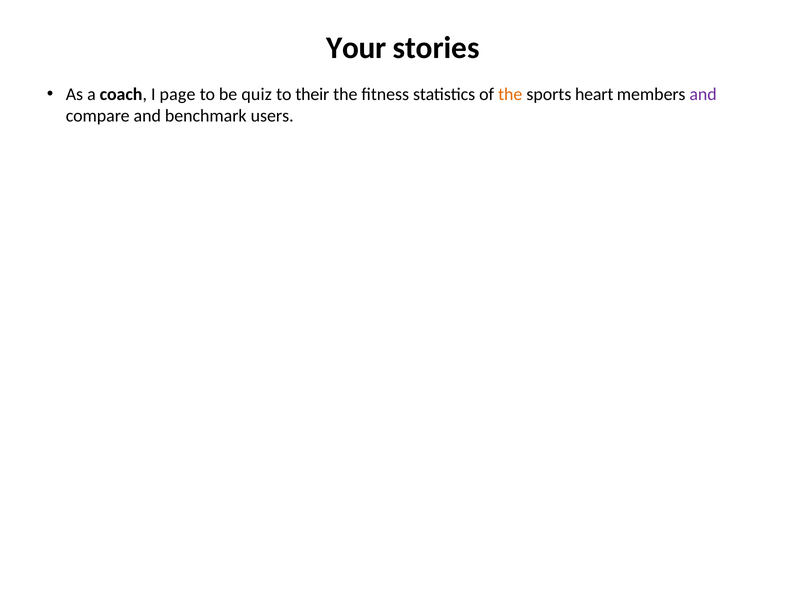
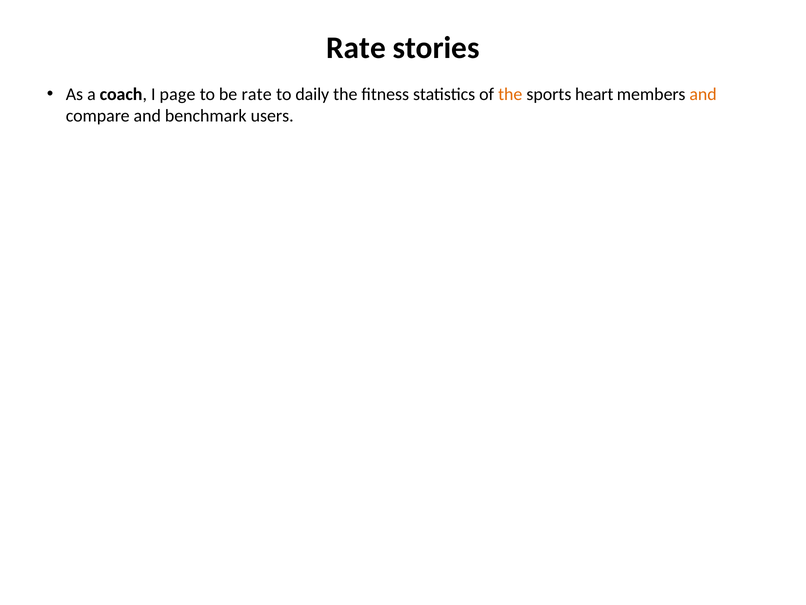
Your at (356, 48): Your -> Rate
be quiz: quiz -> rate
their: their -> daily
and at (703, 94) colour: purple -> orange
